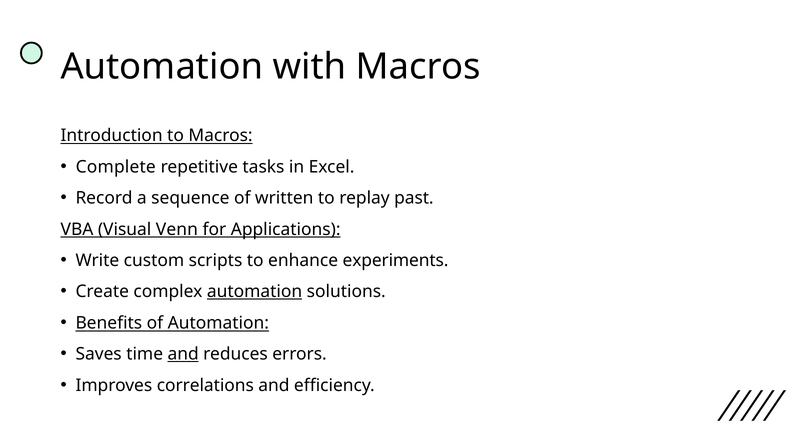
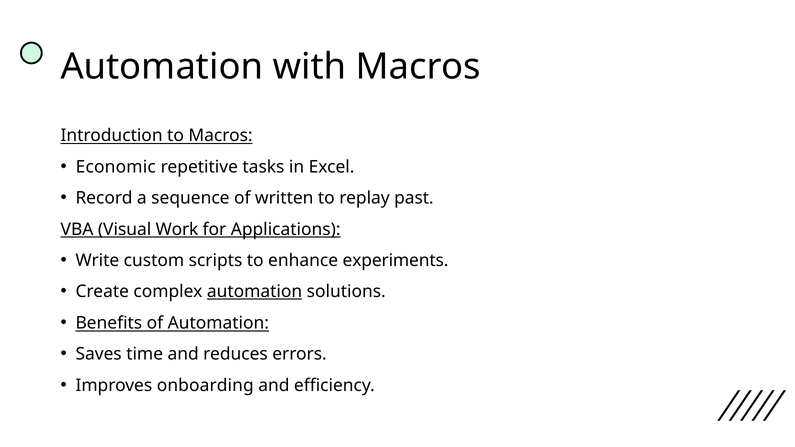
Complete: Complete -> Economic
Venn: Venn -> Work
and at (183, 354) underline: present -> none
correlations: correlations -> onboarding
